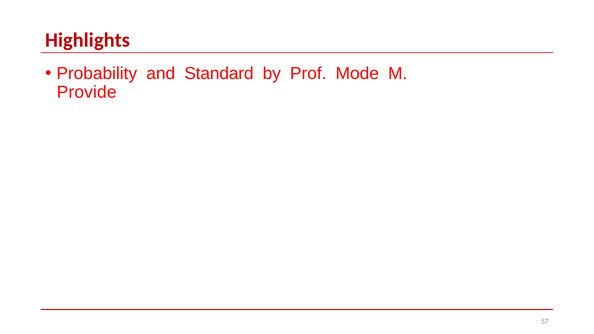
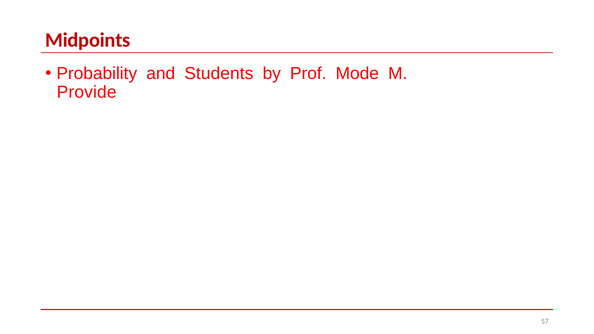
Highlights: Highlights -> Midpoints
Standard: Standard -> Students
